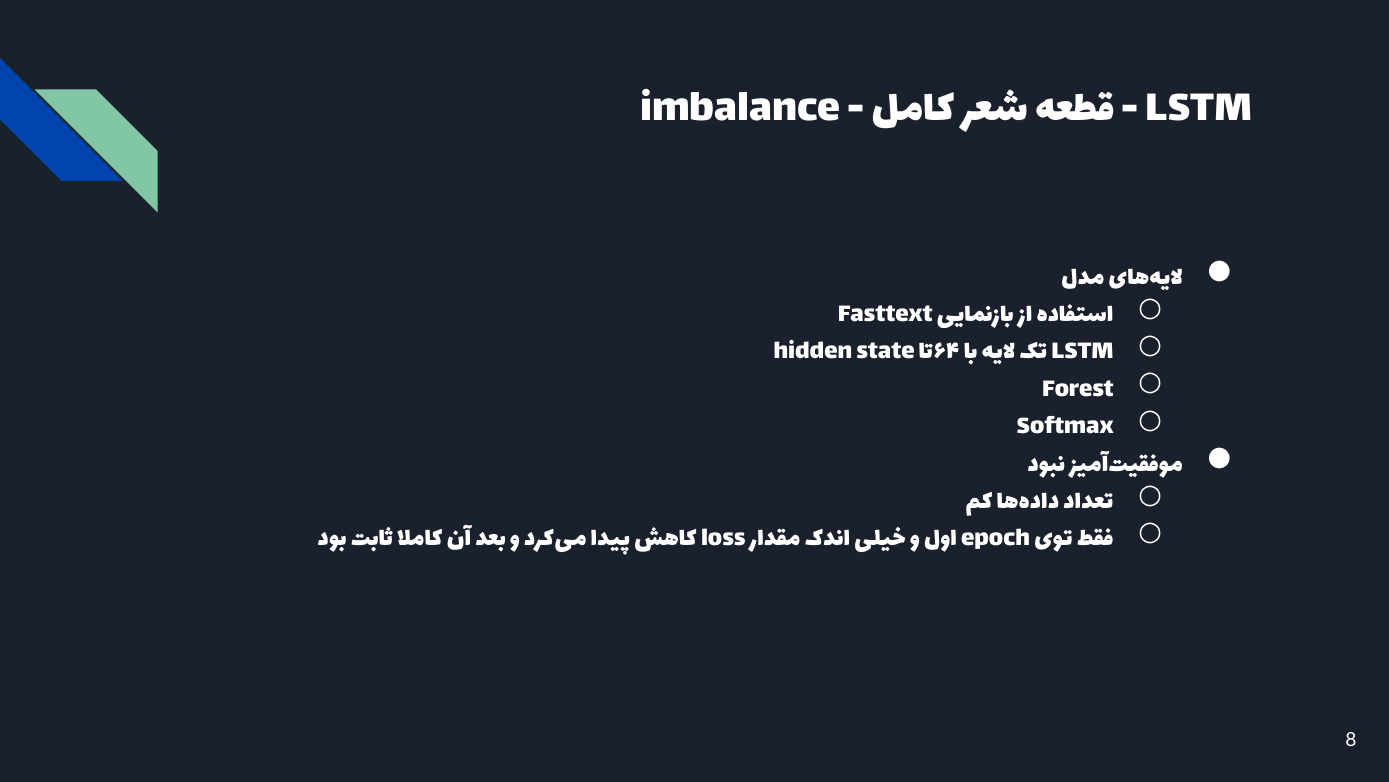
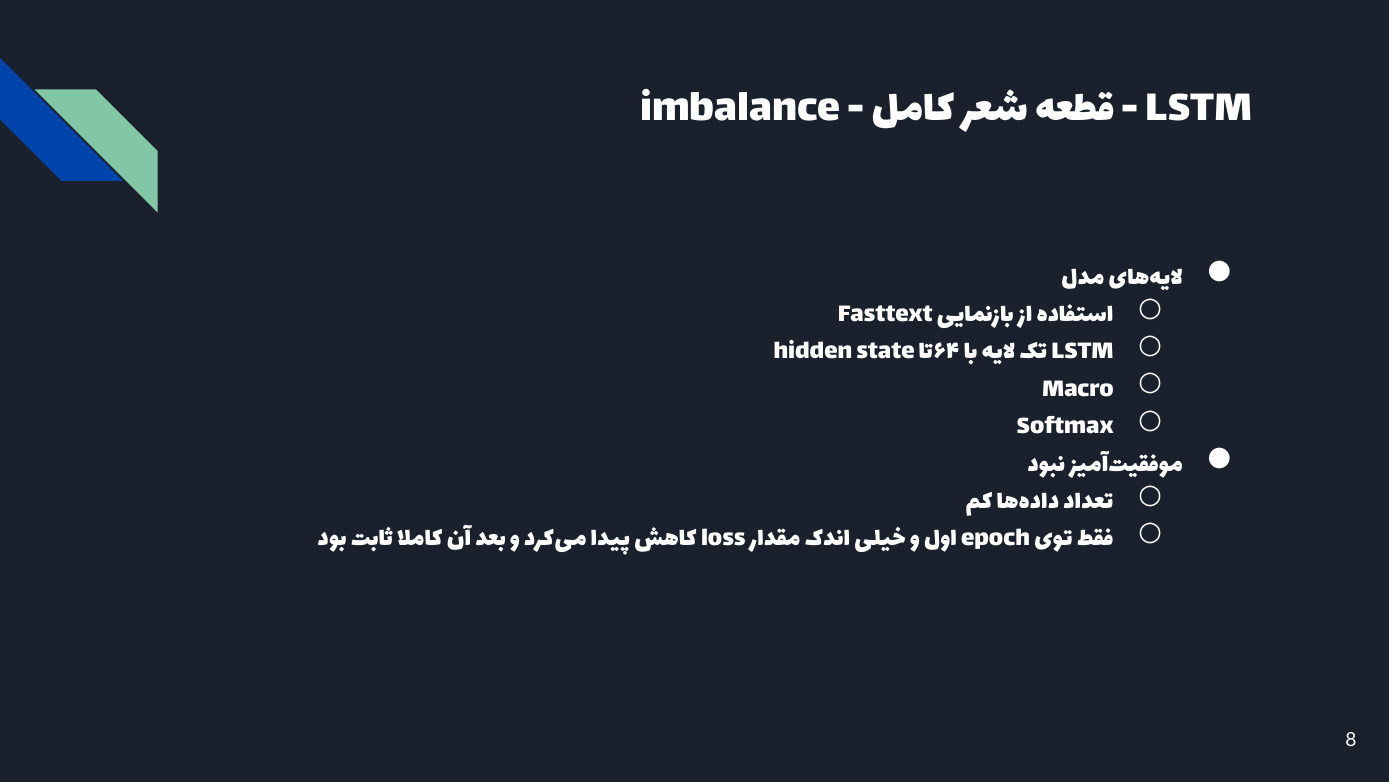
Forest: Forest -> Macro
